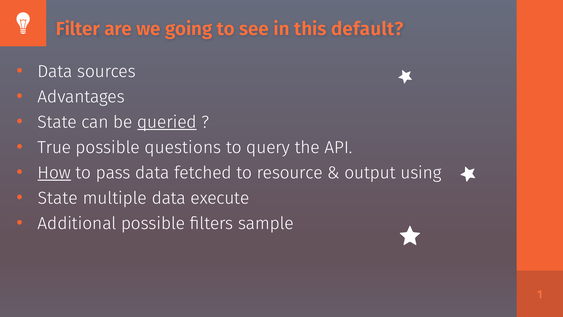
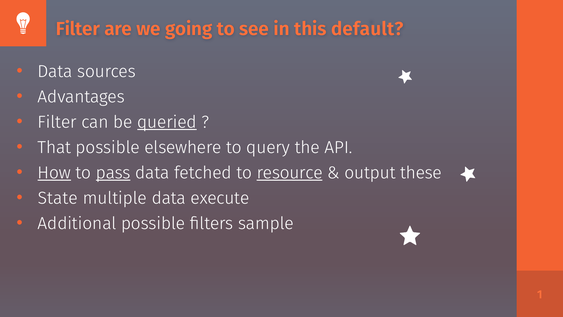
State at (57, 122): State -> Filter
True: True -> That
questions: questions -> elsewhere
pass underline: none -> present
resource underline: none -> present
using: using -> these
